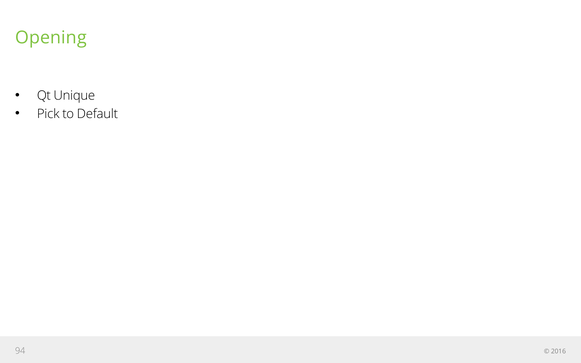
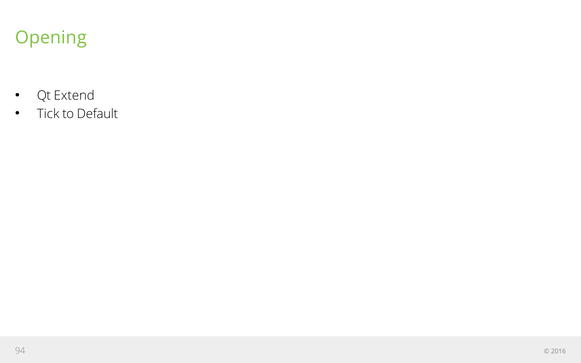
Unique: Unique -> Extend
Pick: Pick -> Tick
